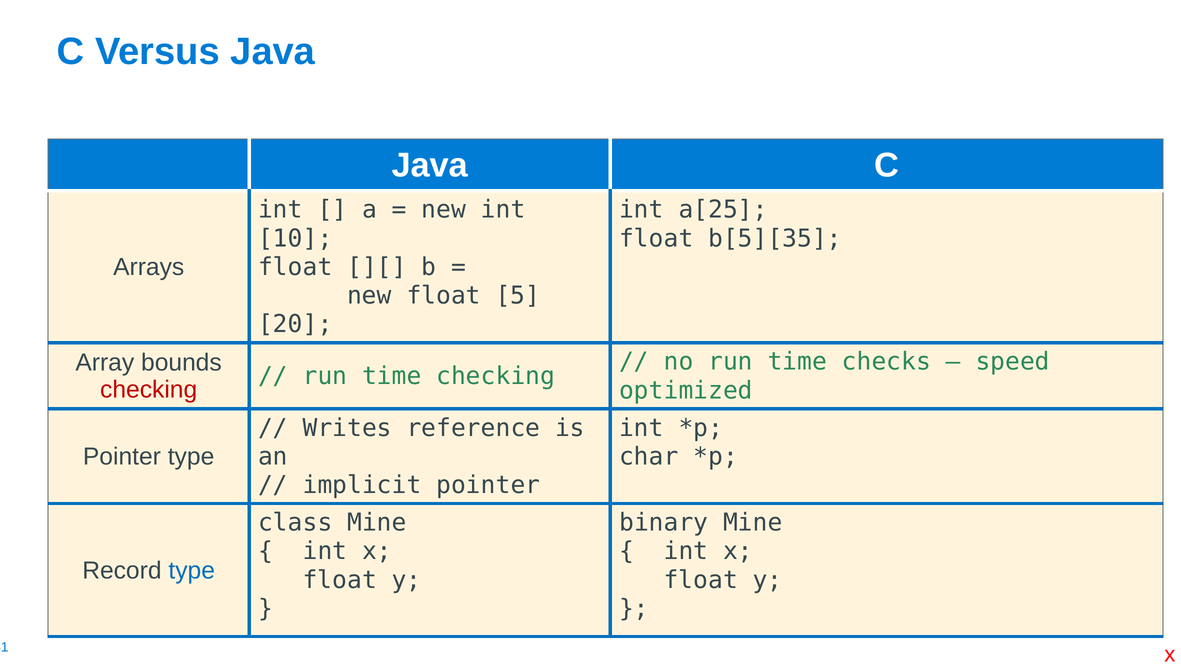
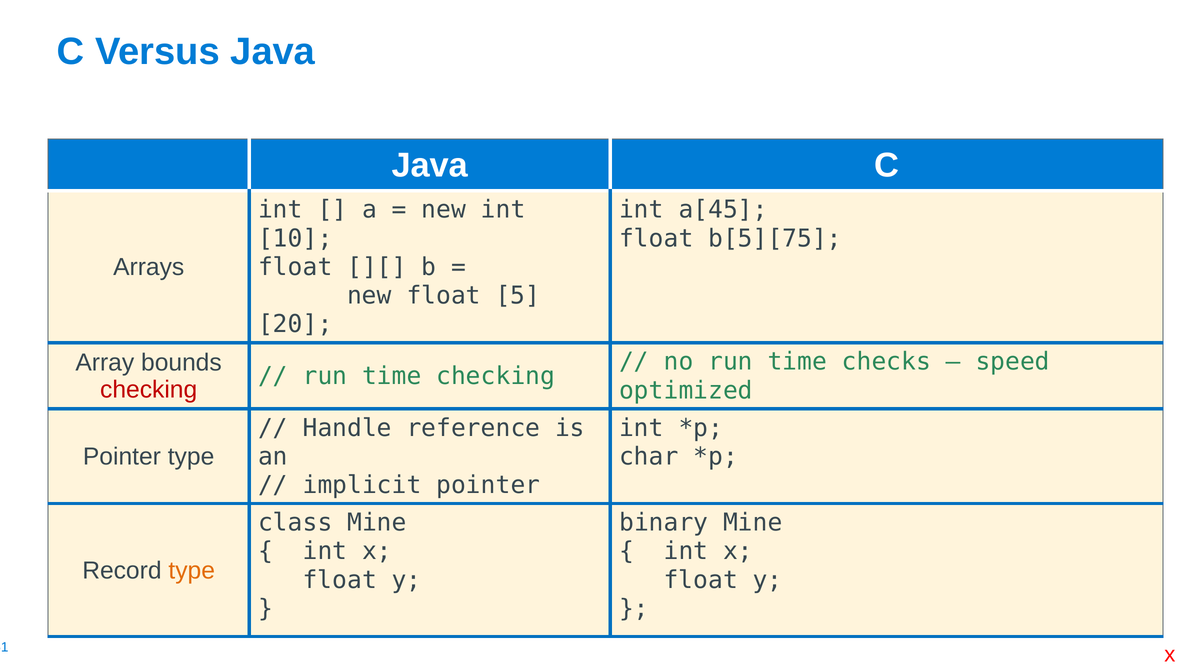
a[25: a[25 -> a[45
b[5][35: b[5][35 -> b[5][75
Writes: Writes -> Handle
type at (192, 571) colour: blue -> orange
